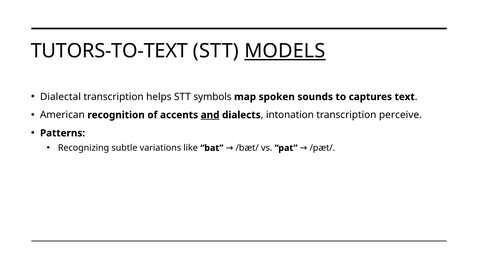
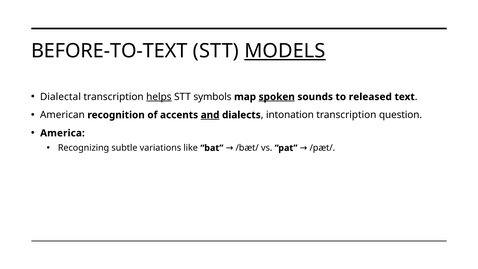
TUTORS-TO-TEXT: TUTORS-TO-TEXT -> BEFORE-TO-TEXT
helps underline: none -> present
spoken underline: none -> present
captures: captures -> released
perceive: perceive -> question
Patterns: Patterns -> America
